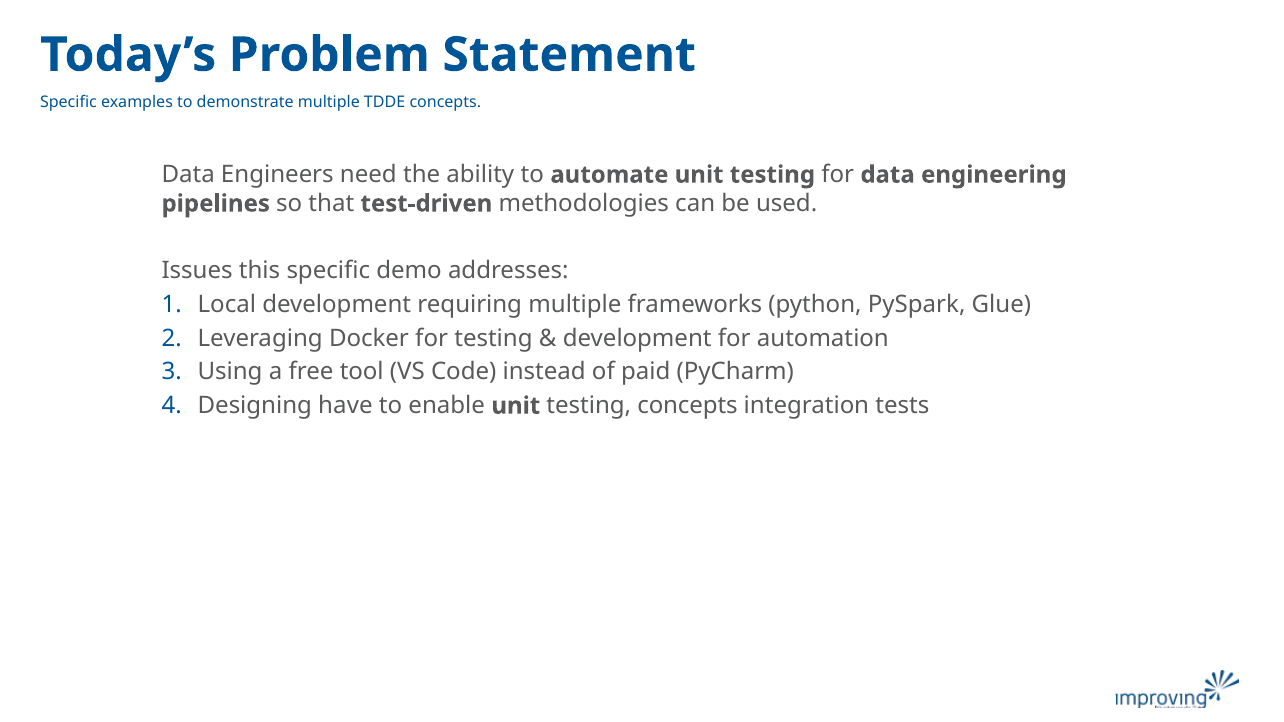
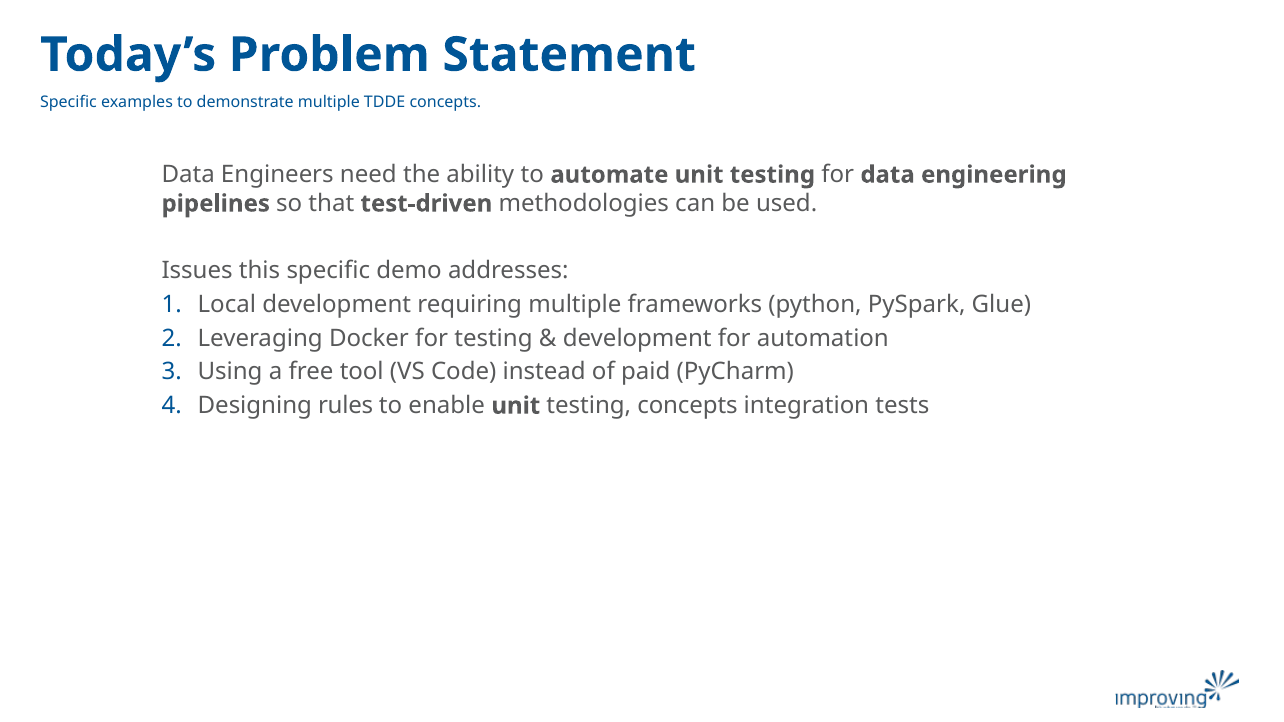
have: have -> rules
